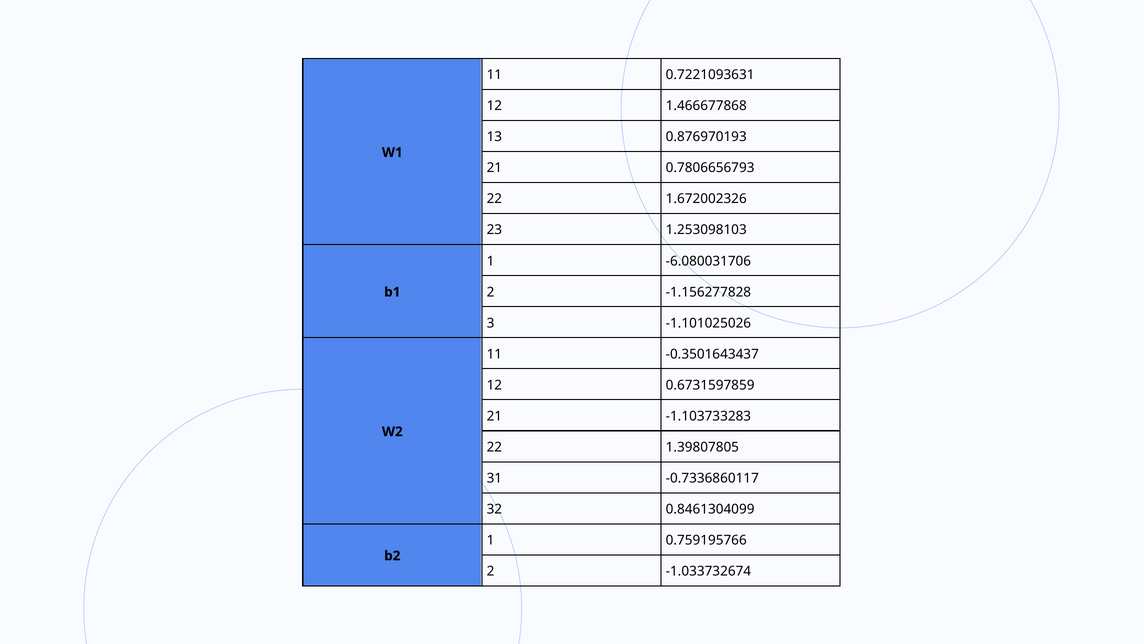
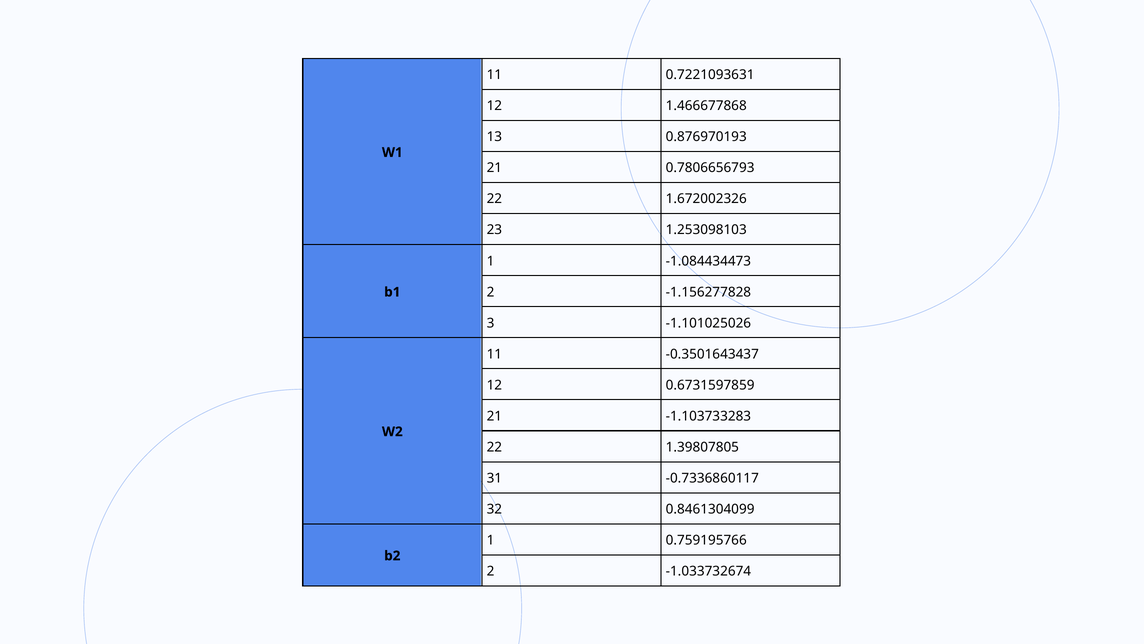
-6.080031706: -6.080031706 -> -1.084434473
